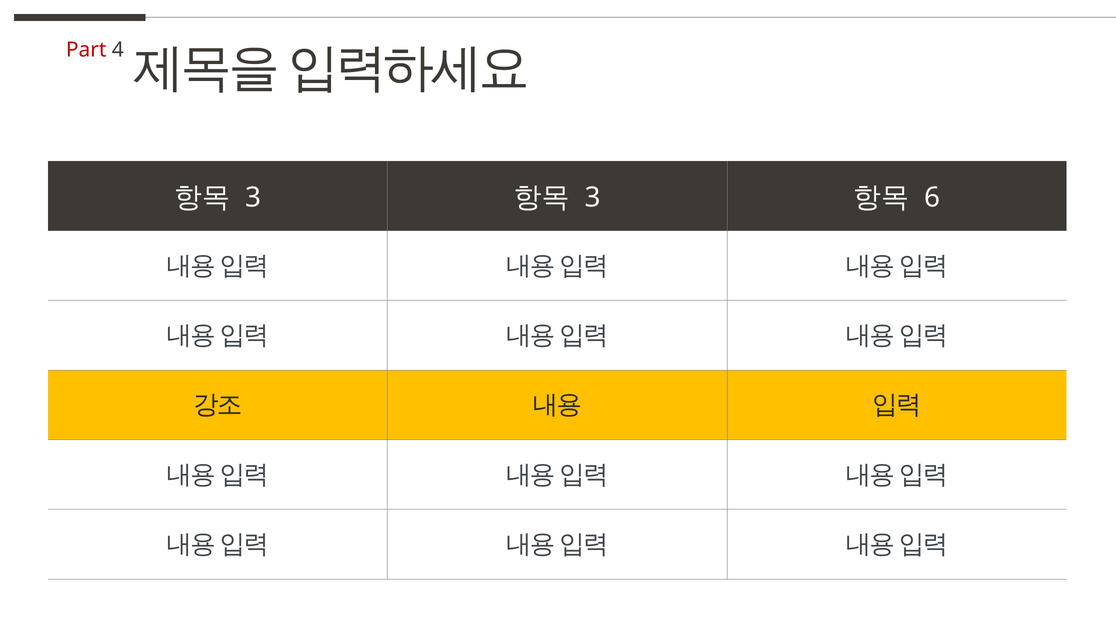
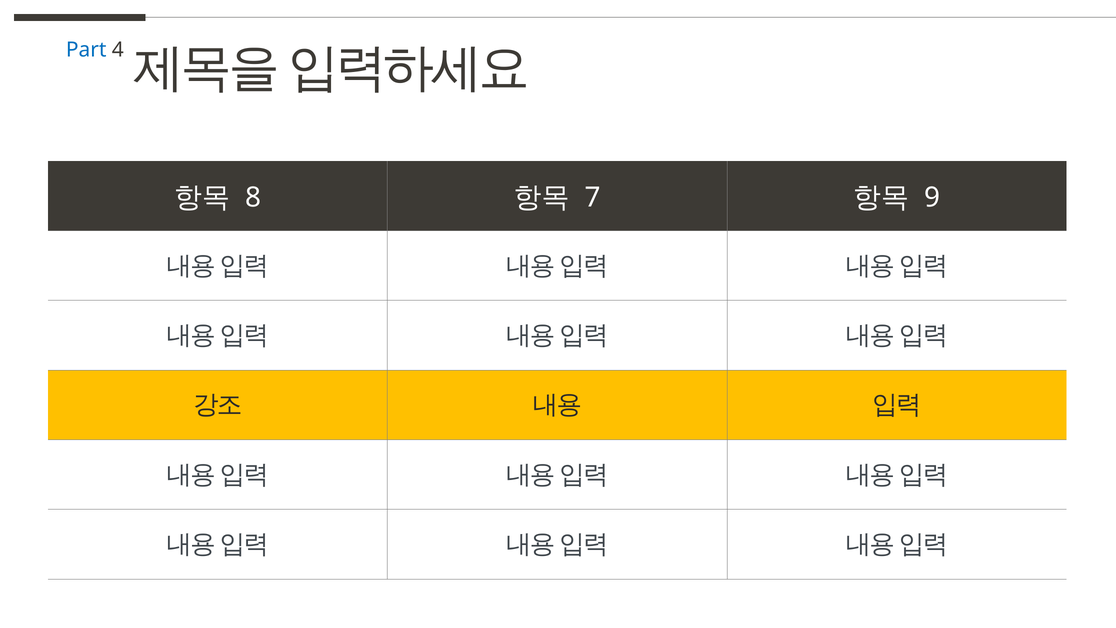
Part colour: red -> blue
3 at (253, 197): 3 -> 8
3 at (593, 197): 3 -> 7
6: 6 -> 9
